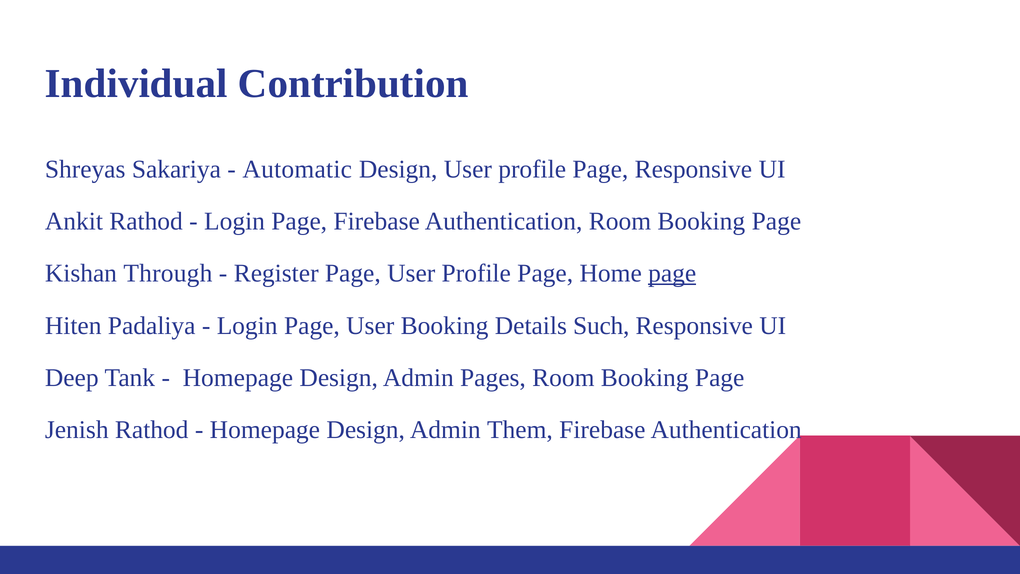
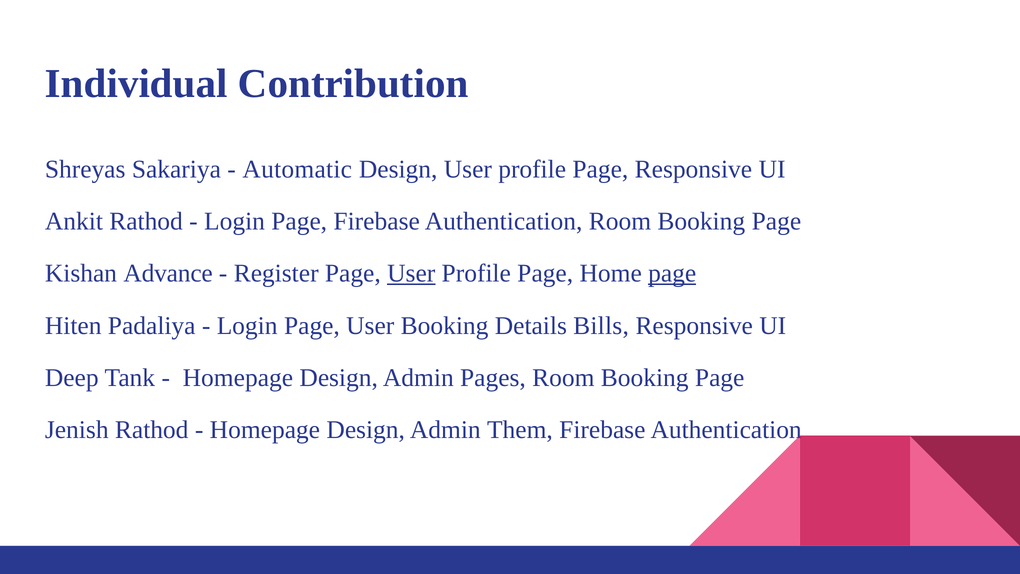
Through: Through -> Advance
User at (411, 273) underline: none -> present
Such: Such -> Bills
